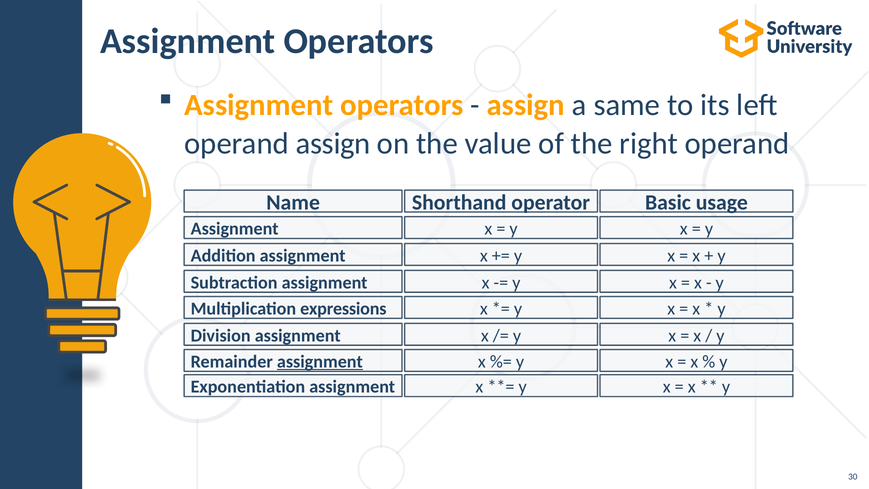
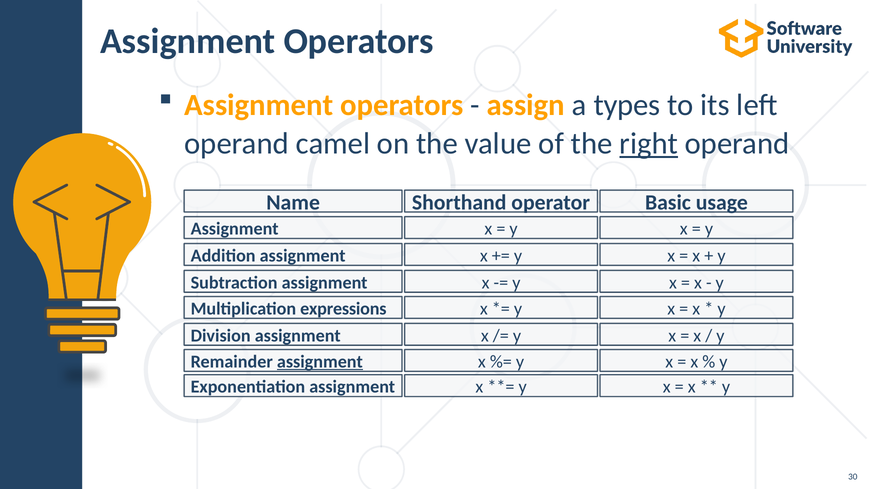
same: same -> types
operand assign: assign -> camel
right underline: none -> present
